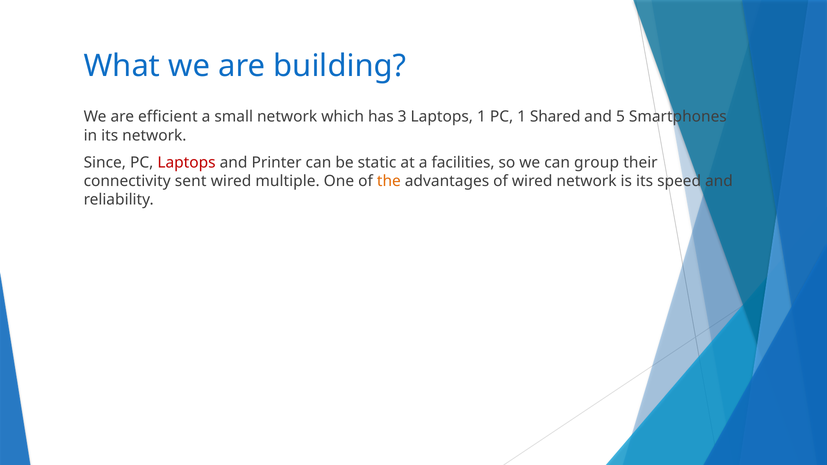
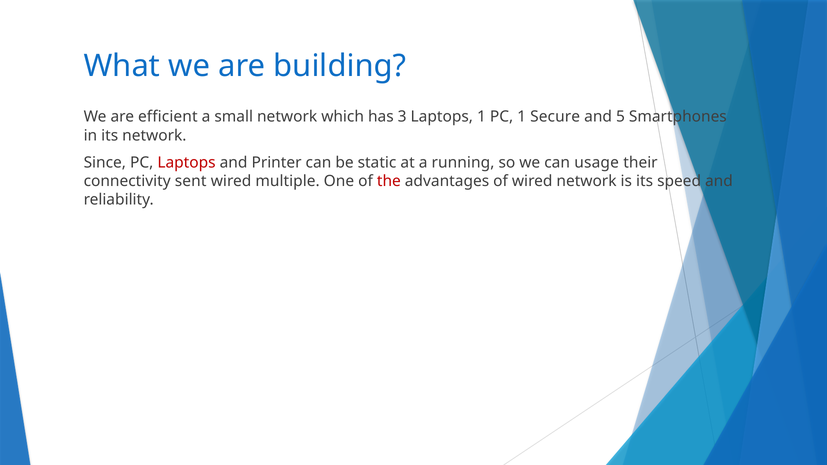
Shared: Shared -> Secure
facilities: facilities -> running
group: group -> usage
the colour: orange -> red
